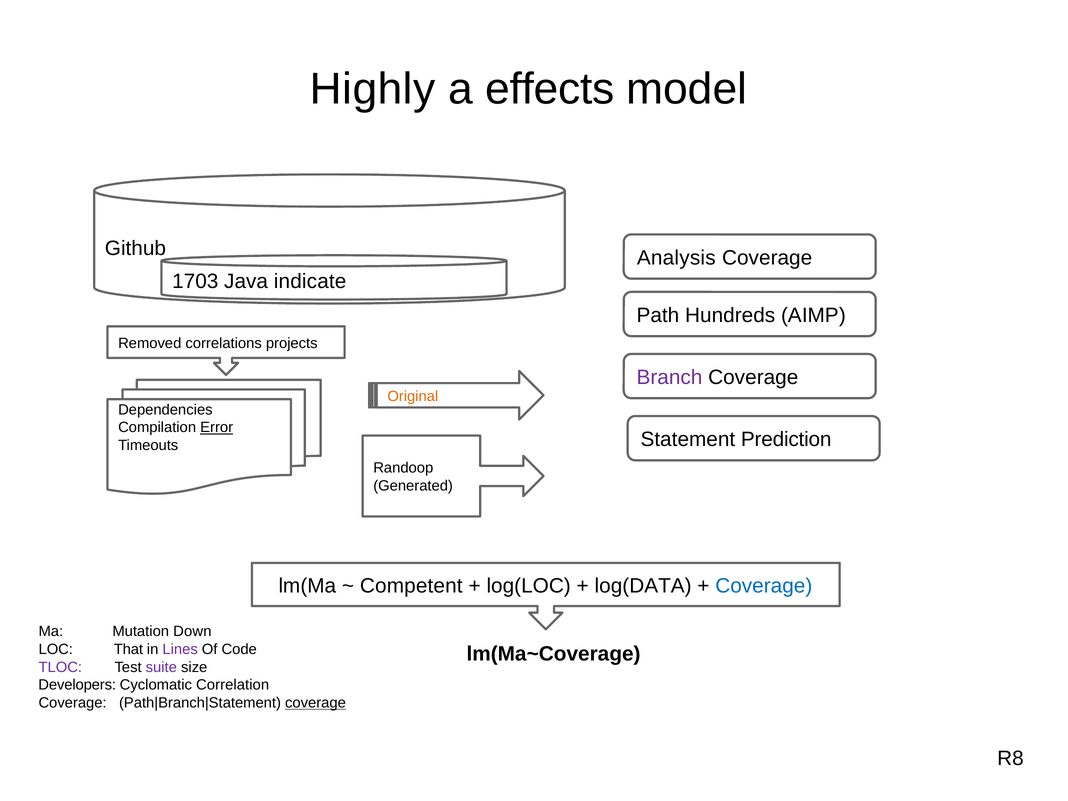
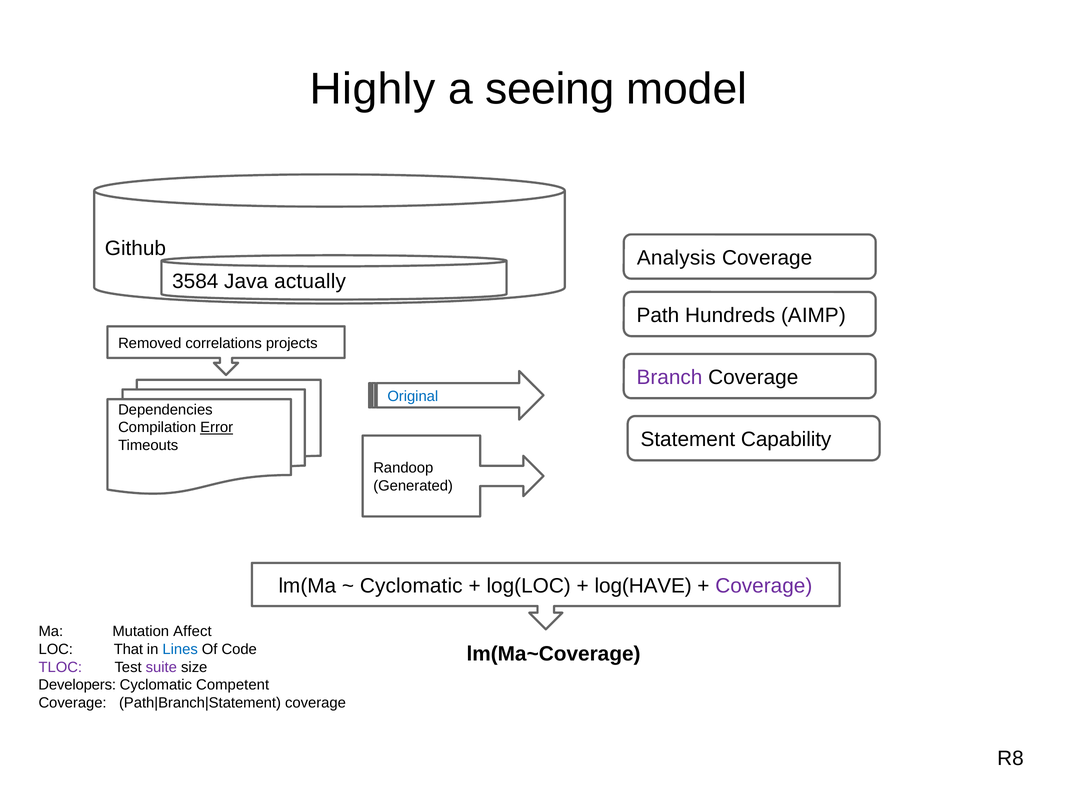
effects: effects -> seeing
1703: 1703 -> 3584
indicate: indicate -> actually
Original colour: orange -> blue
Prediction: Prediction -> Capability
Competent at (411, 586): Competent -> Cyclomatic
log(DATA: log(DATA -> log(HAVE
Coverage at (764, 586) colour: blue -> purple
Down: Down -> Affect
Lines colour: purple -> blue
Correlation: Correlation -> Competent
coverage at (315, 703) underline: present -> none
